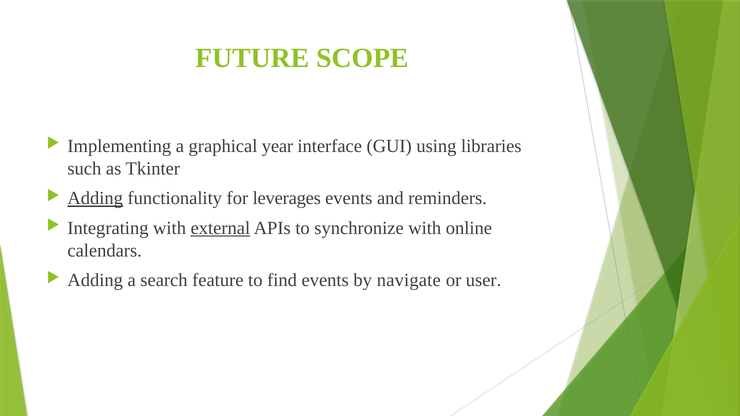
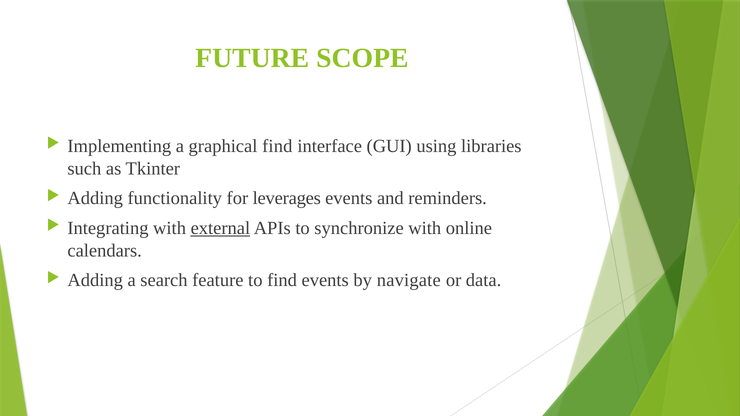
graphical year: year -> find
Adding at (95, 198) underline: present -> none
user: user -> data
